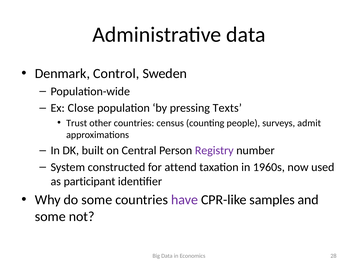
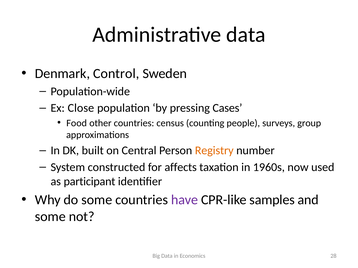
Texts: Texts -> Cases
Trust: Trust -> Food
admit: admit -> group
Registry colour: purple -> orange
attend: attend -> affects
